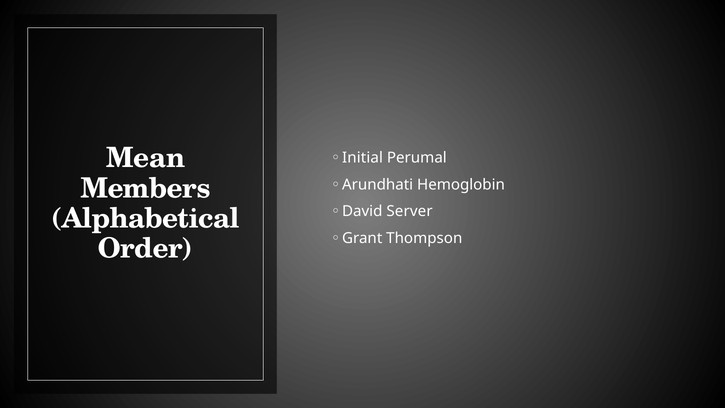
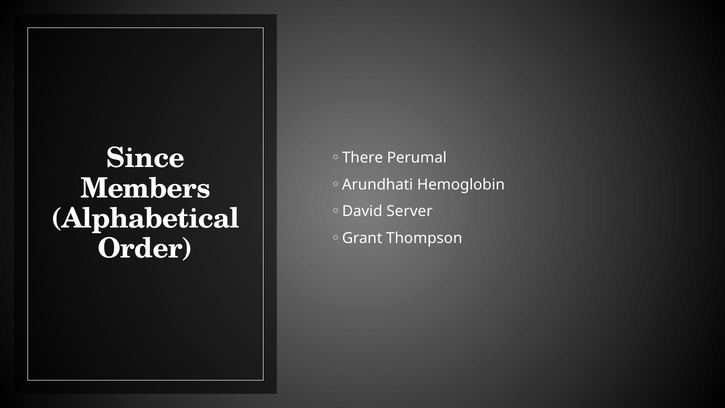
Mean: Mean -> Since
Initial: Initial -> There
